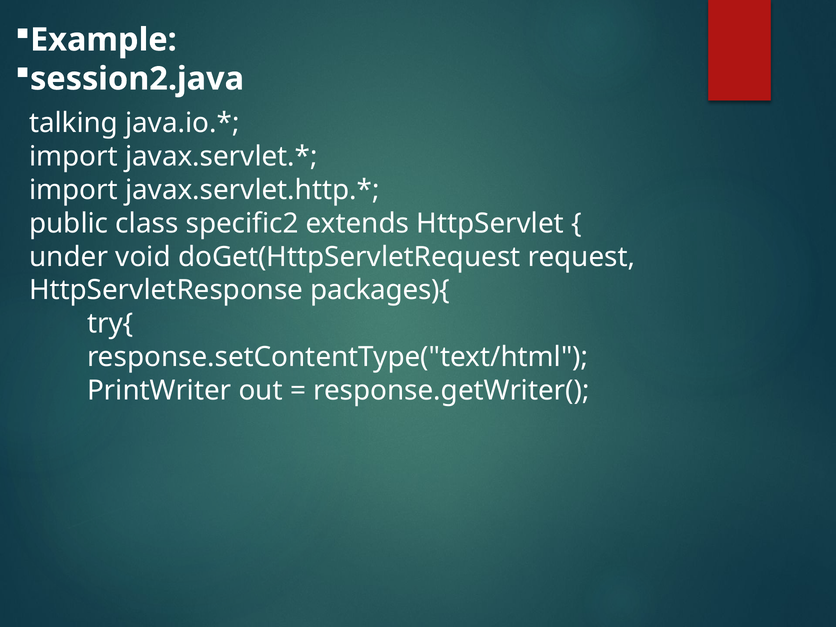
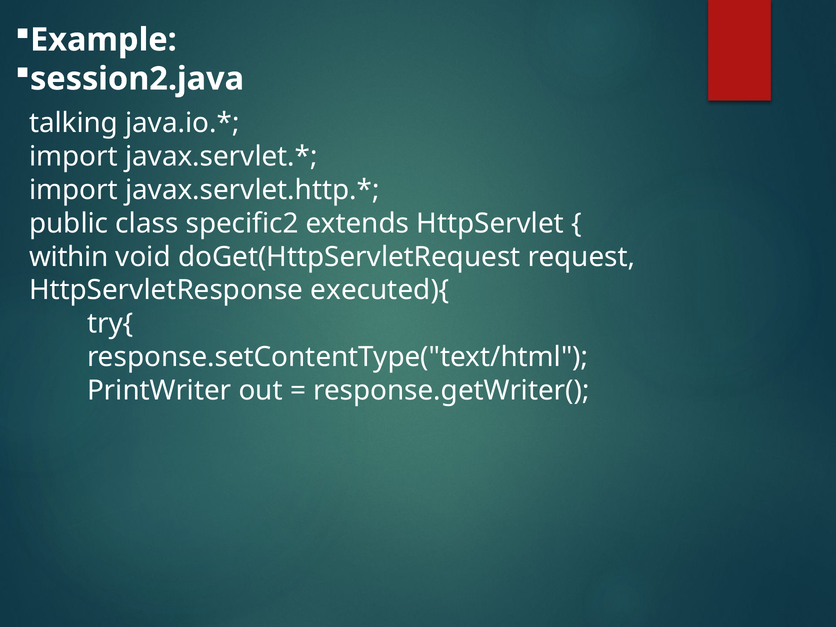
under: under -> within
packages){: packages){ -> executed){
